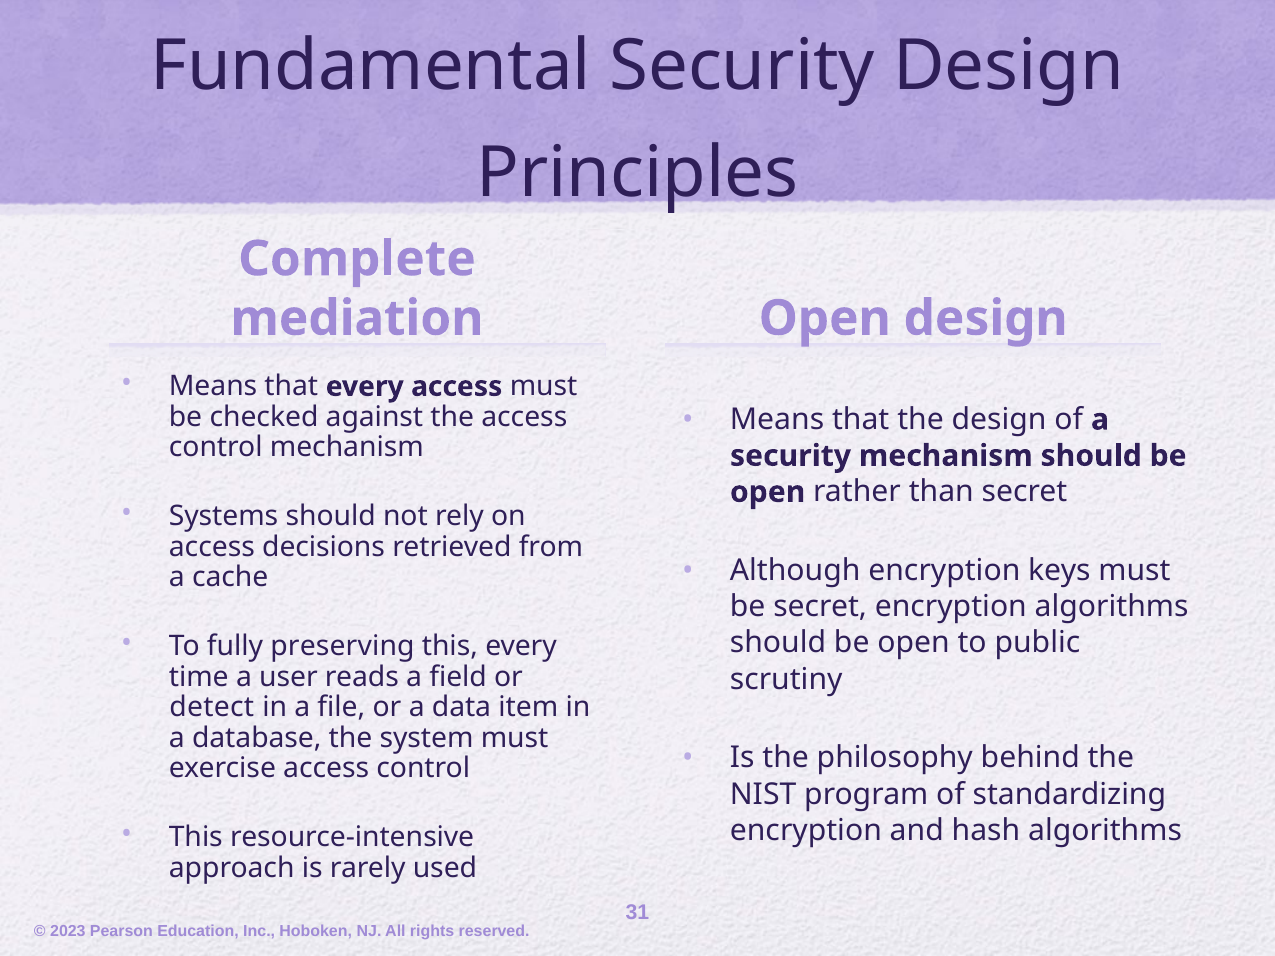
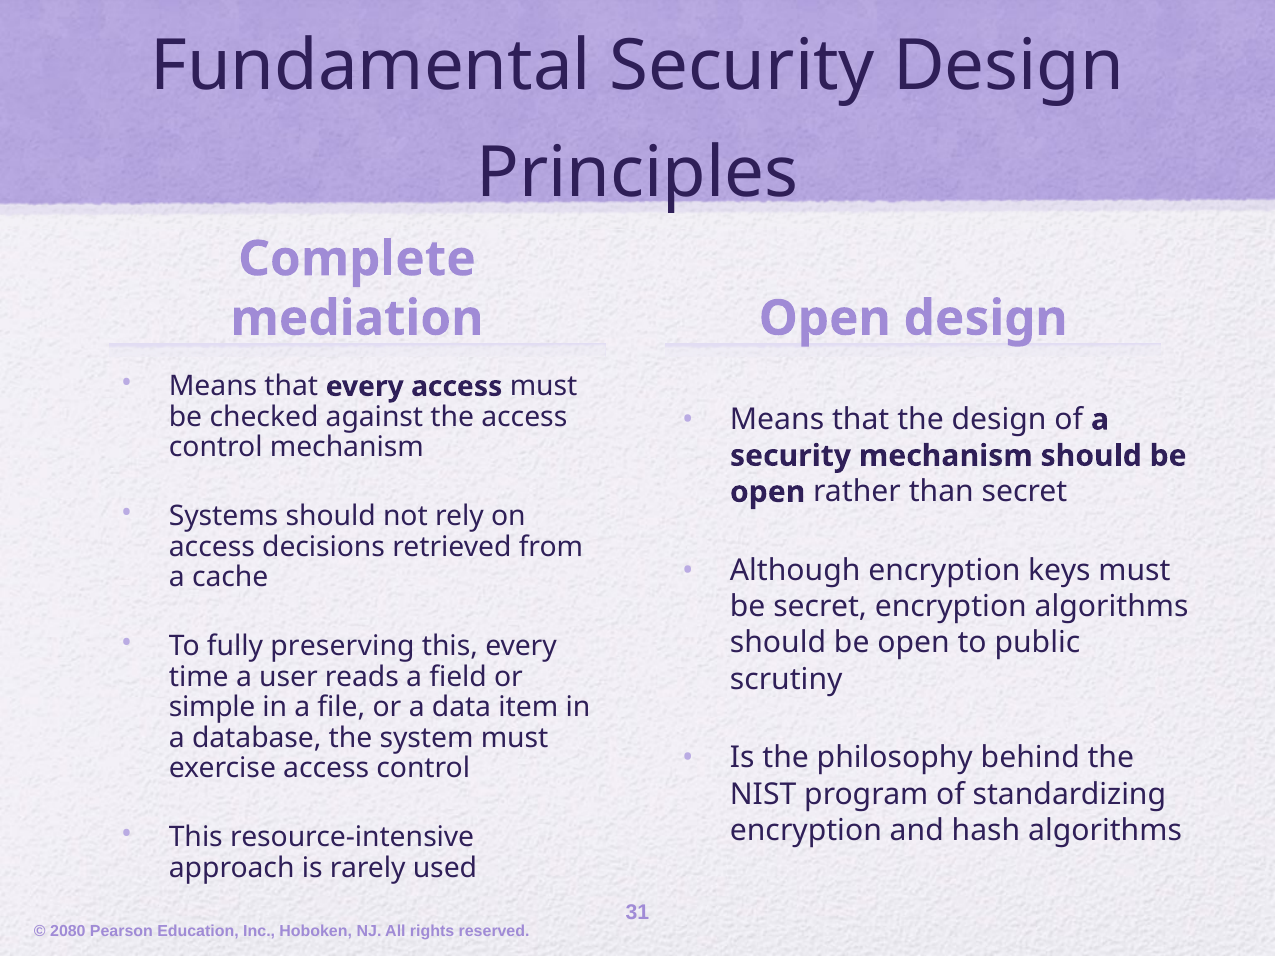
detect: detect -> simple
2023: 2023 -> 2080
